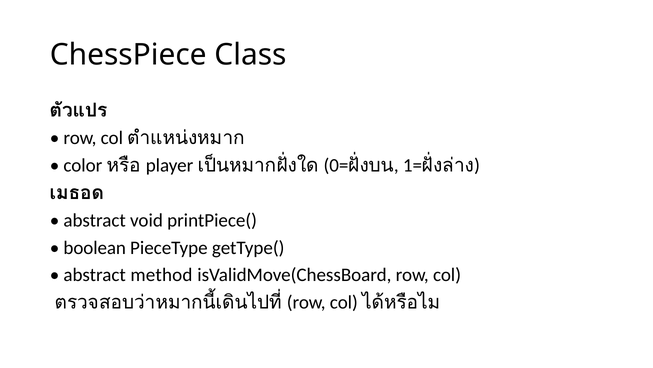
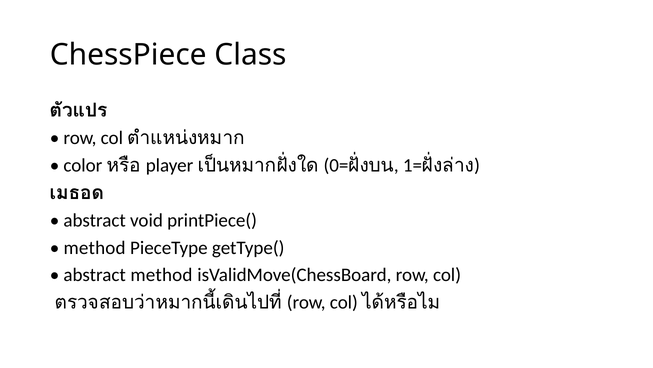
boolean at (95, 247): boolean -> method
